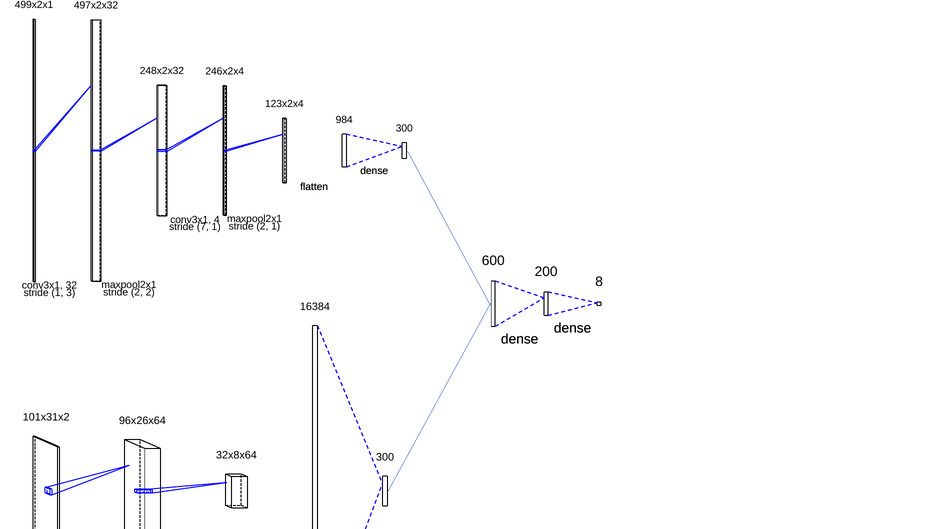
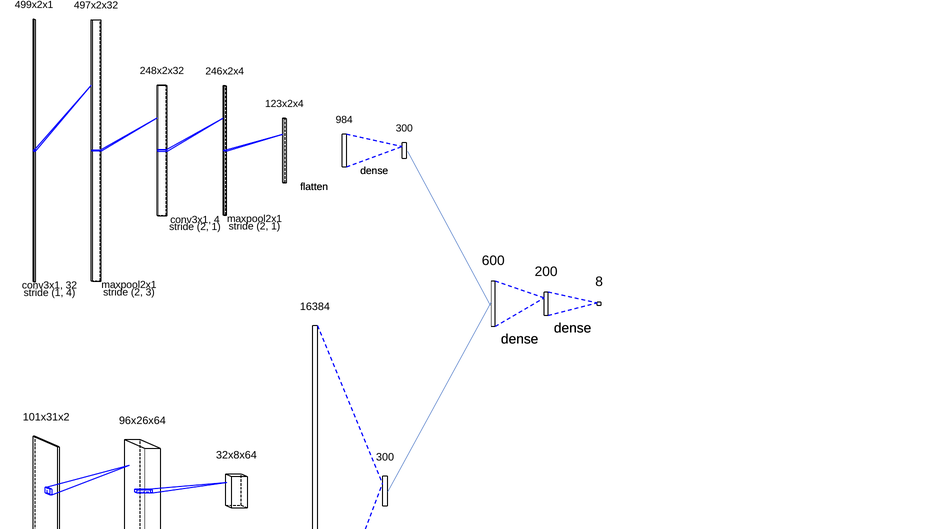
7 at (203, 227): 7 -> 2
2 2: 2 -> 3
1 3: 3 -> 4
